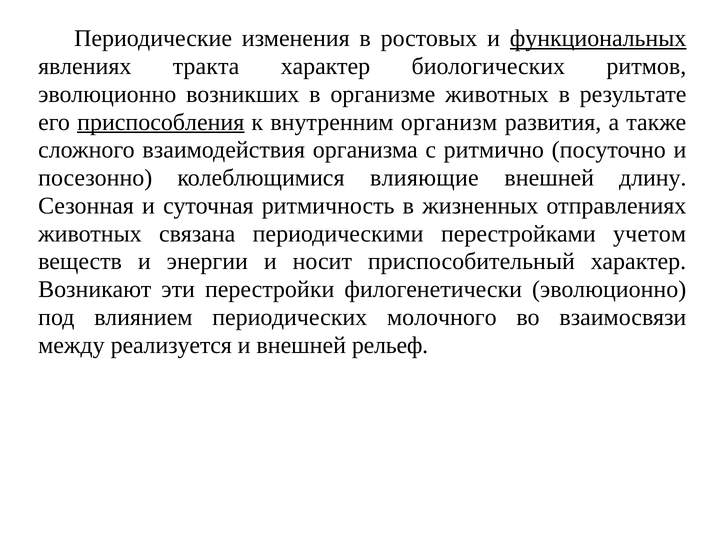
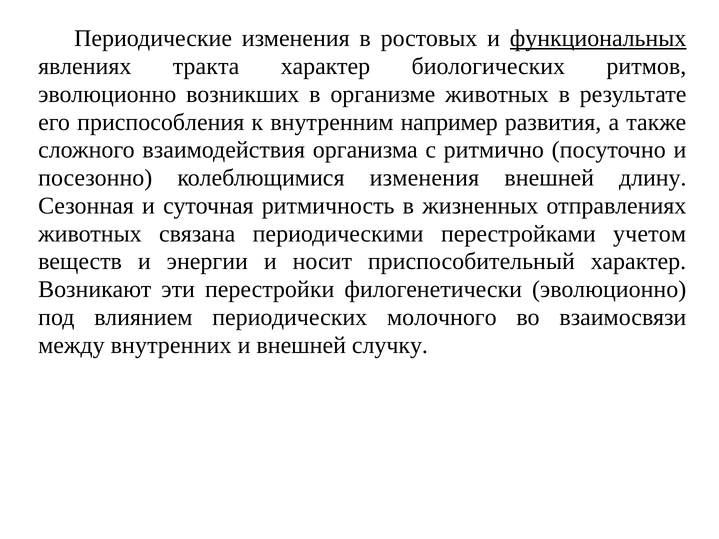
приспособления underline: present -> none
организм: организм -> например
колеблющимися влияющие: влияющие -> изменения
реализуется: реализуется -> внутренних
рельеф: рельеф -> случку
